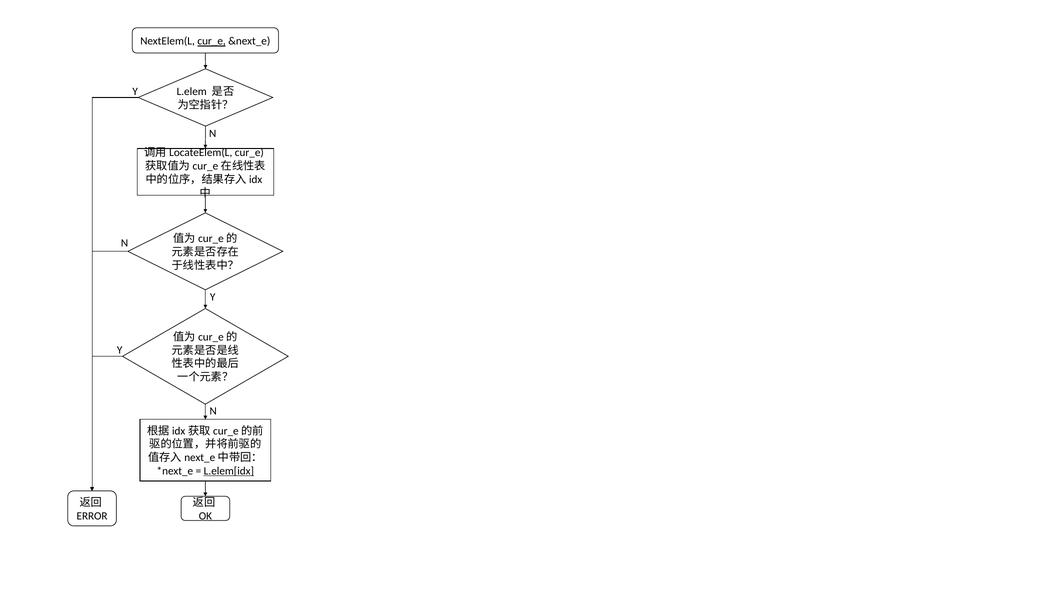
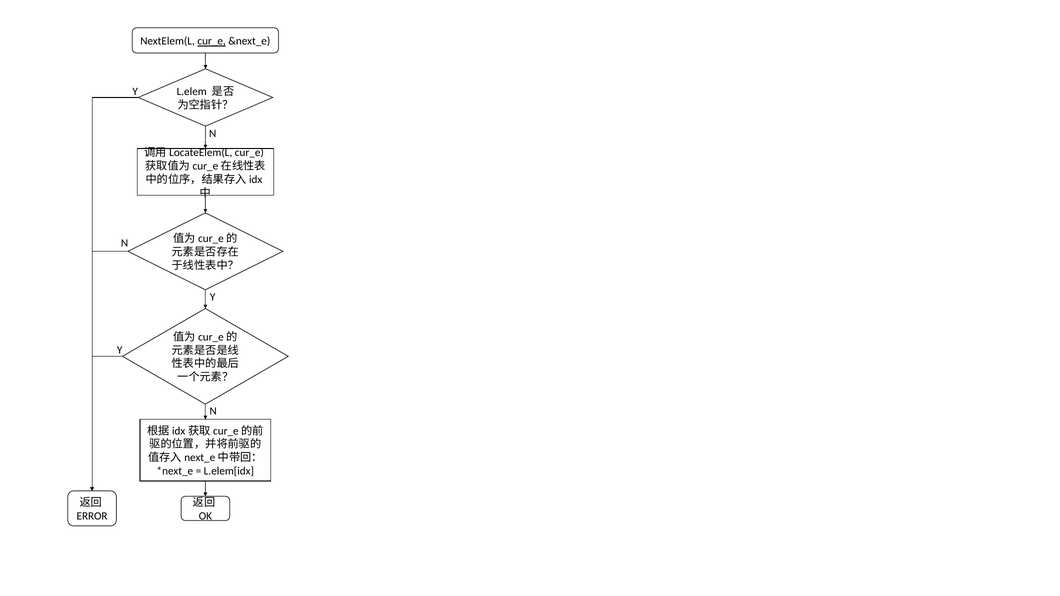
L.elem[idx underline: present -> none
